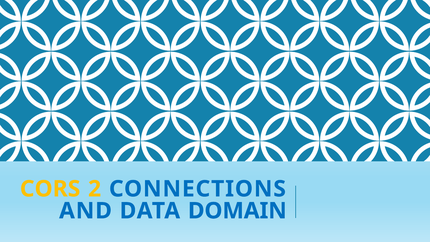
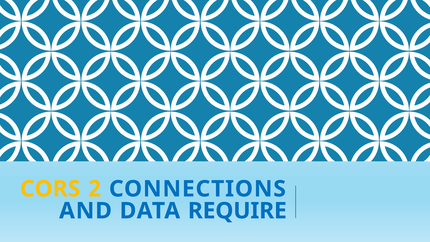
DOMAIN: DOMAIN -> REQUIRE
